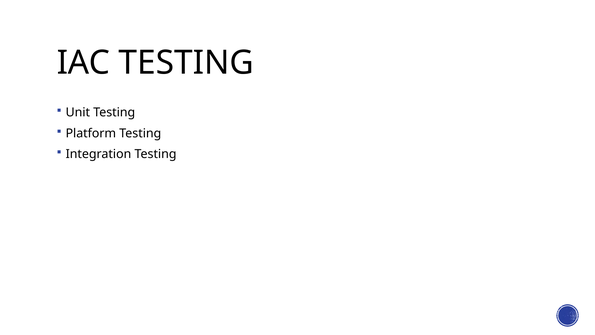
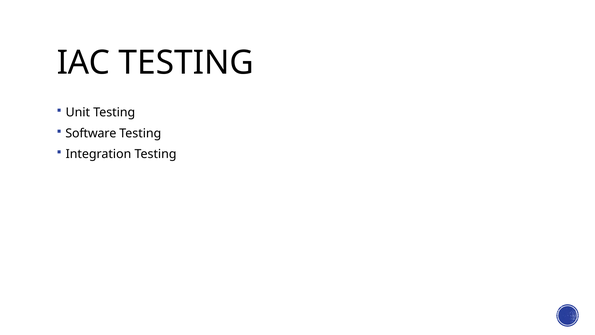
Platform: Platform -> Software
